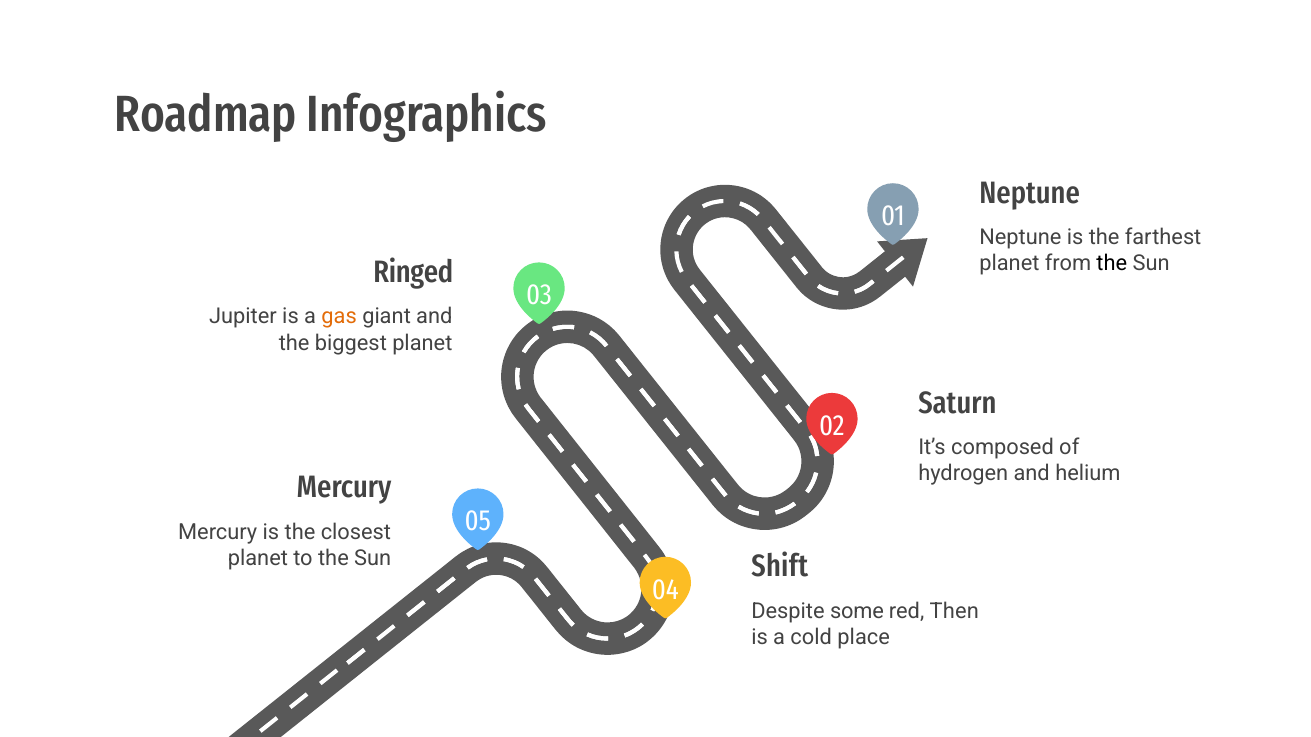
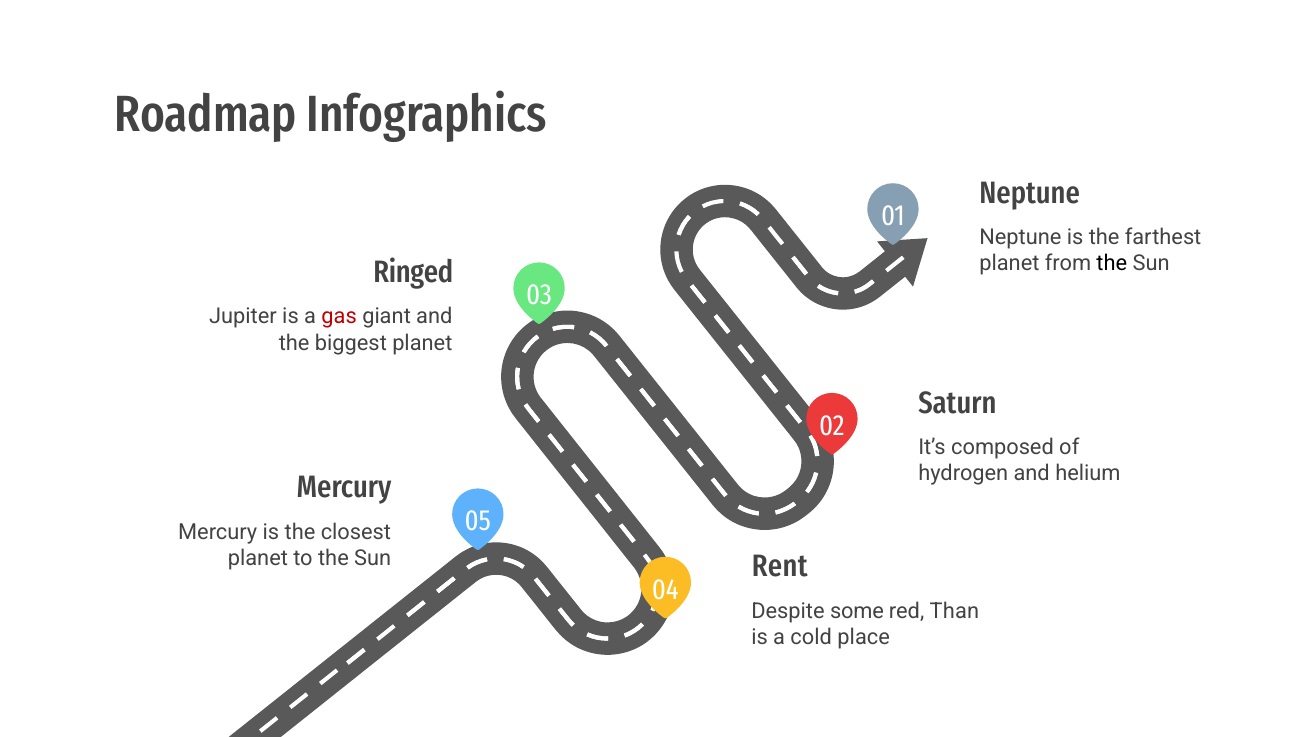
gas colour: orange -> red
Shift: Shift -> Rent
Then: Then -> Than
